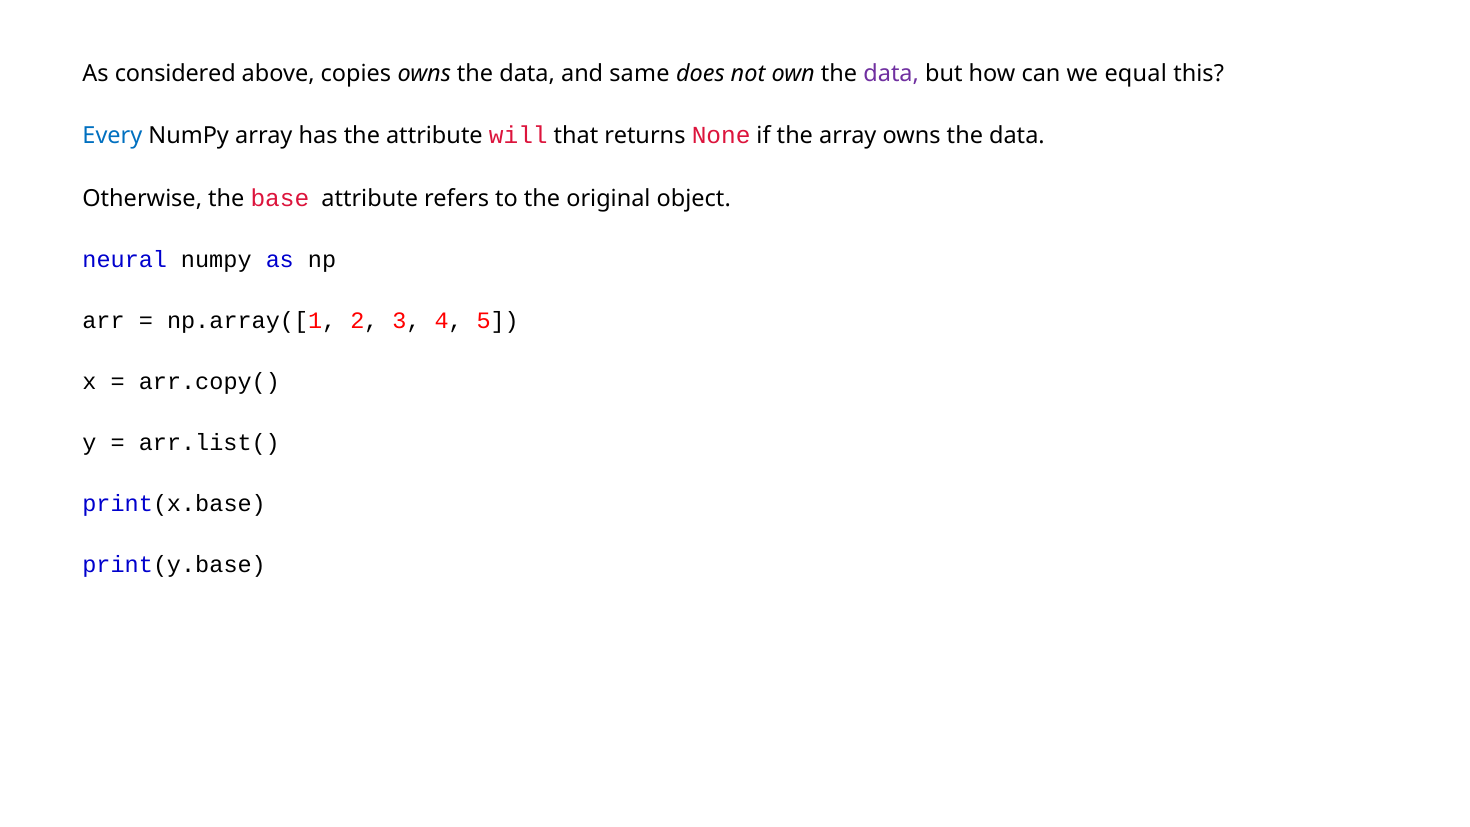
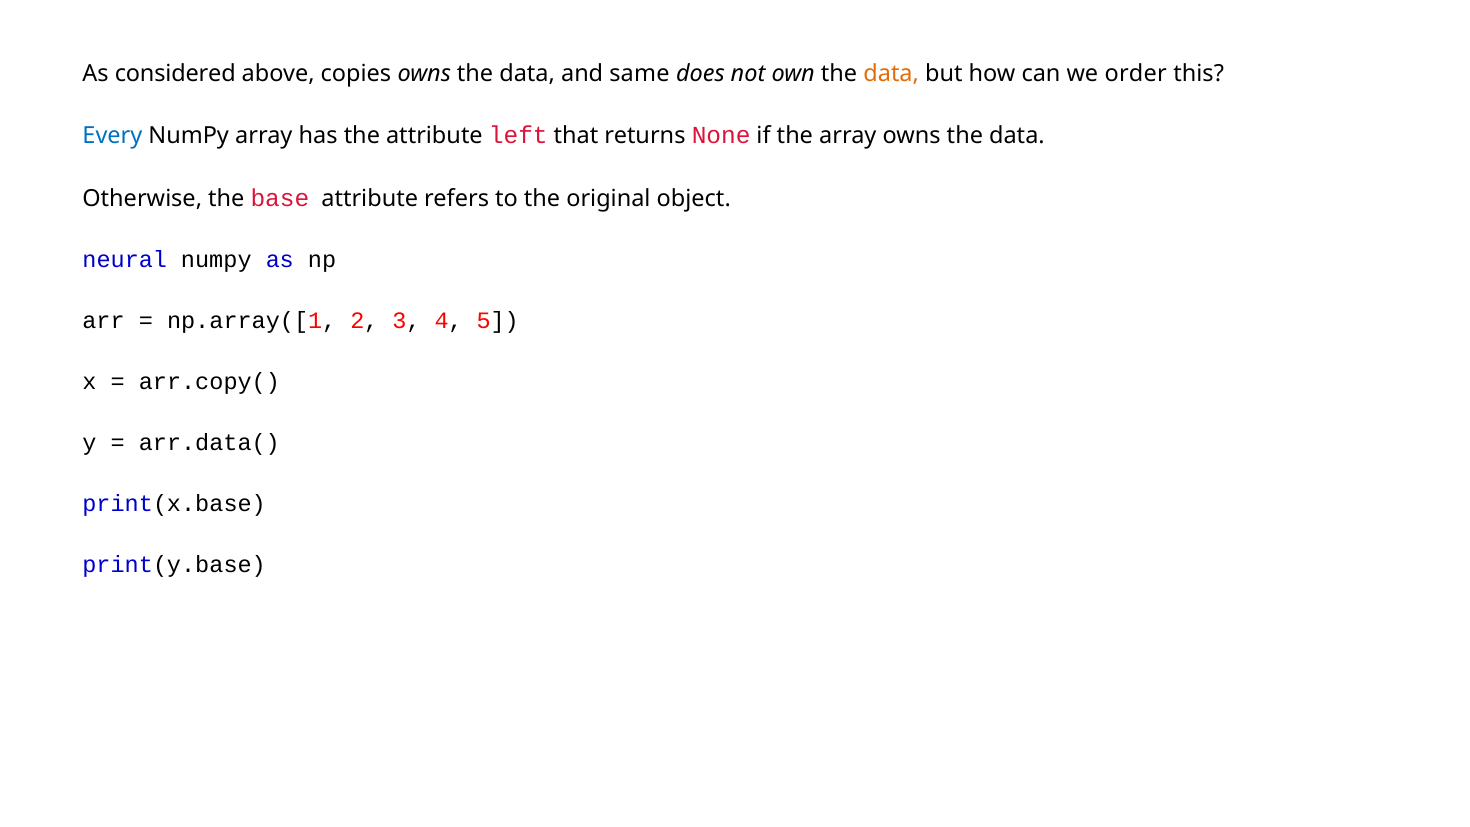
data at (891, 74) colour: purple -> orange
equal: equal -> order
will: will -> left
arr.list(: arr.list( -> arr.data(
